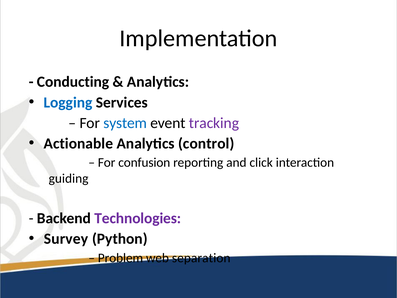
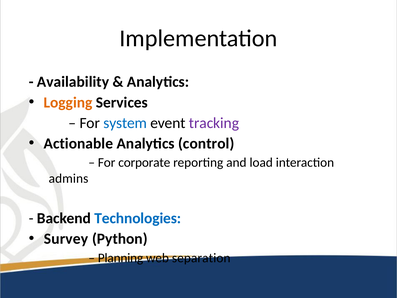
Conducting: Conducting -> Availability
Logging colour: blue -> orange
confusion: confusion -> corporate
click: click -> load
guiding: guiding -> admins
Technologies colour: purple -> blue
Problem: Problem -> Planning
